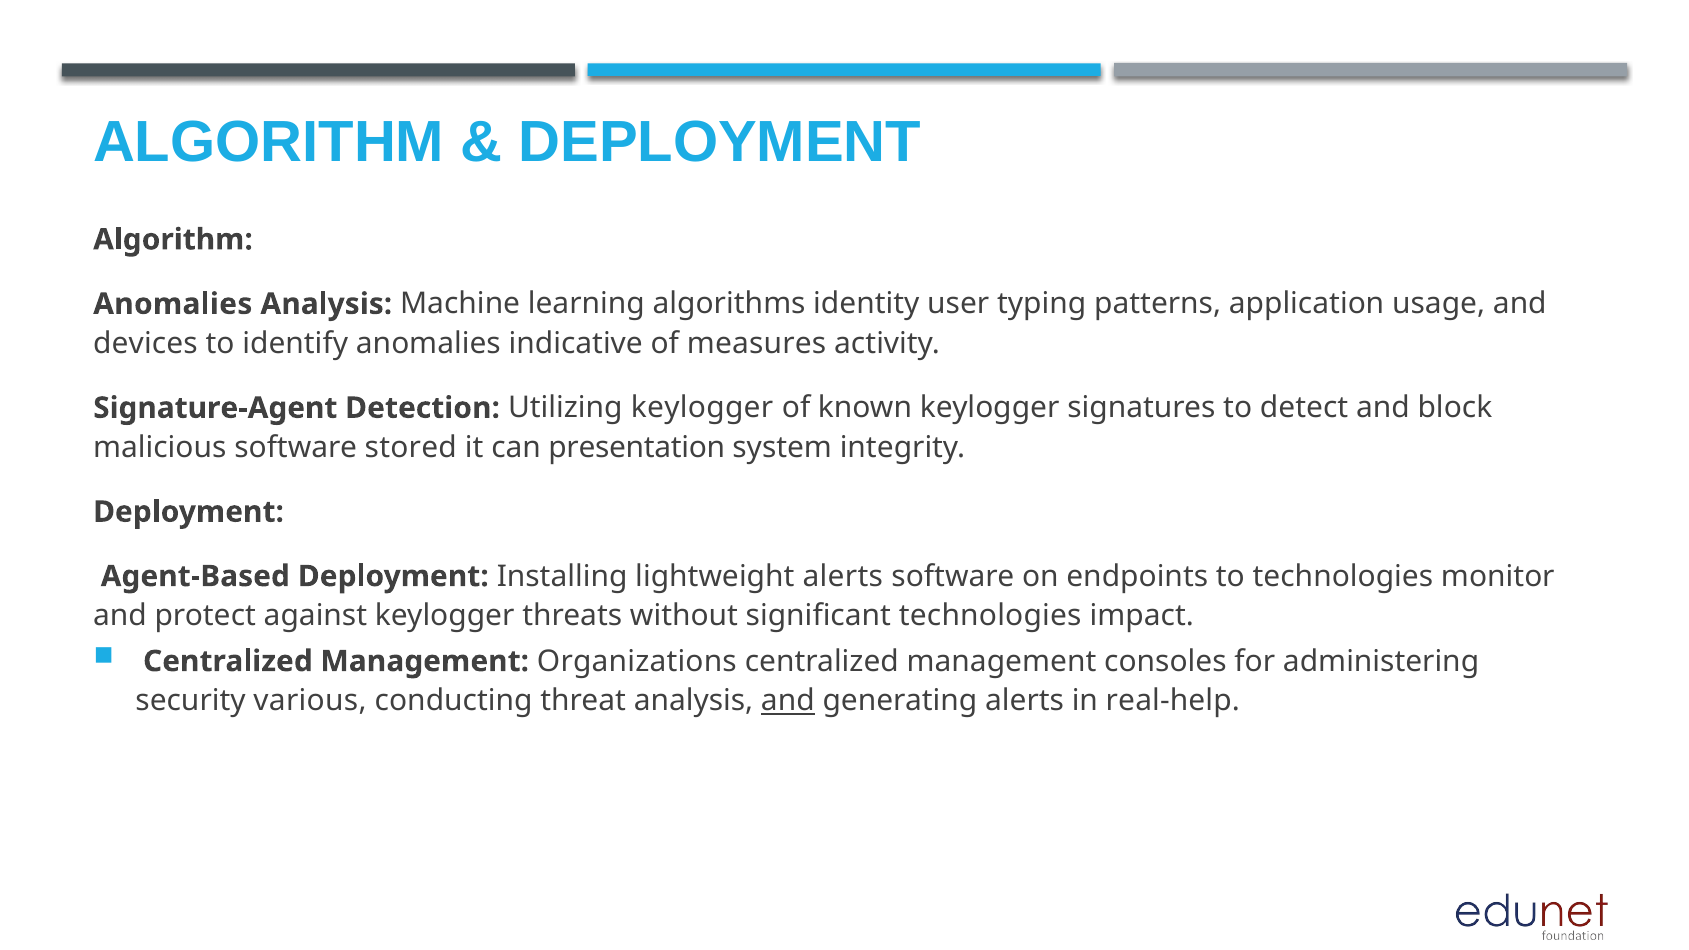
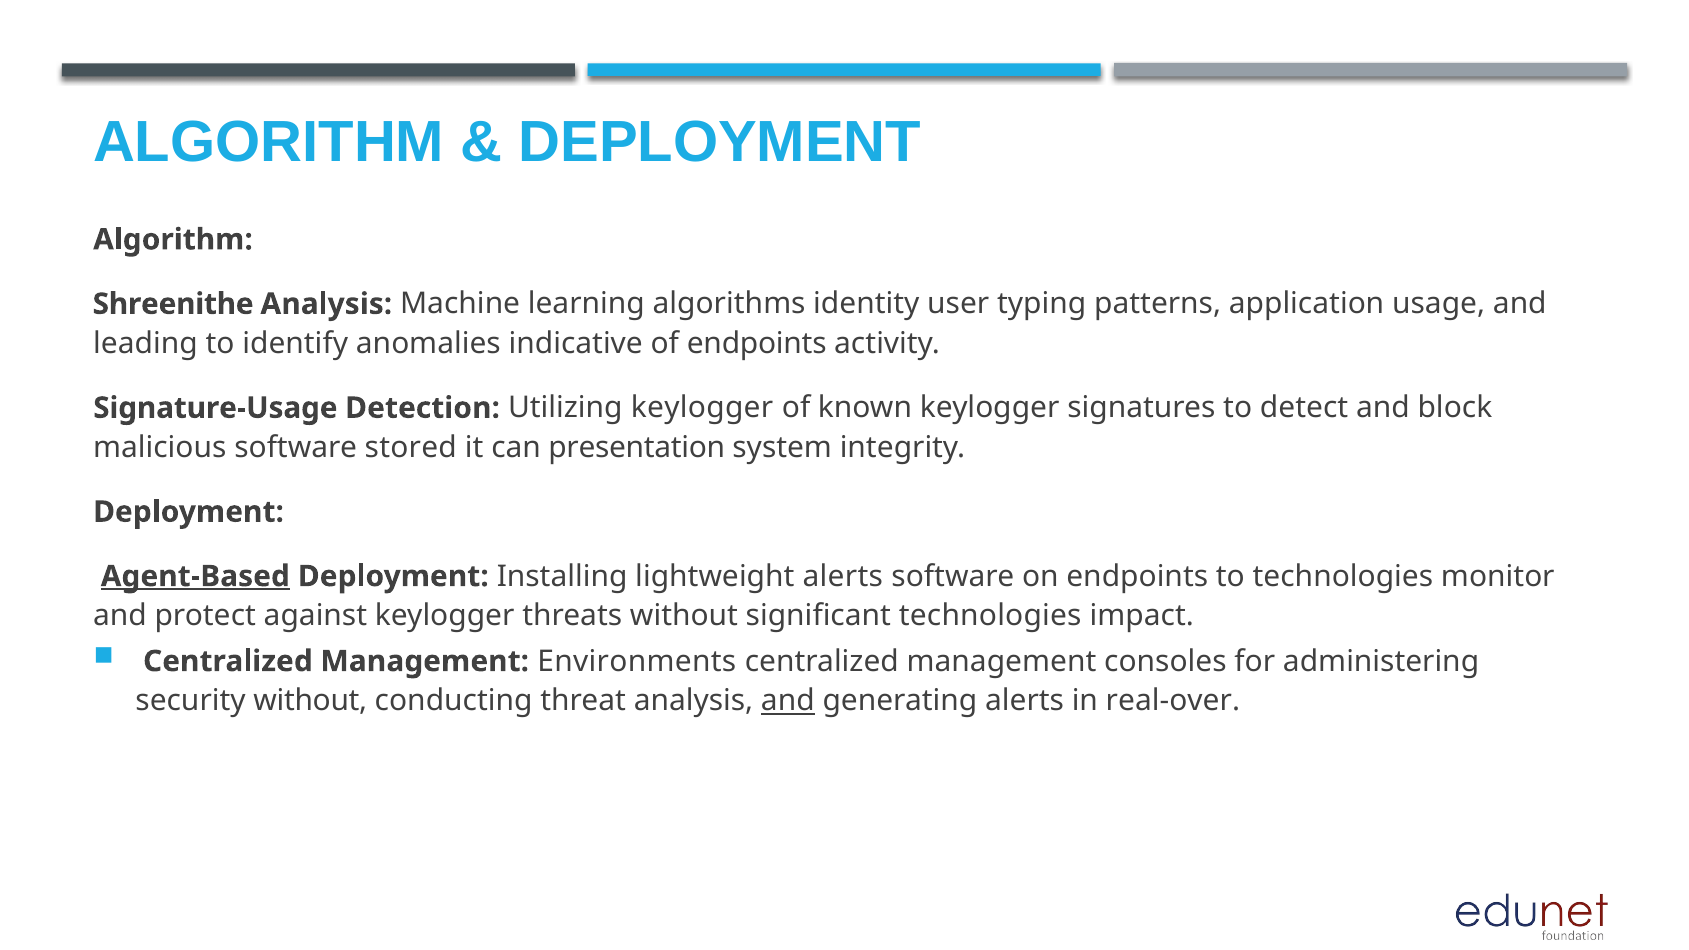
Anomalies at (173, 304): Anomalies -> Shreenithe
devices: devices -> leading
of measures: measures -> endpoints
Signature-Agent: Signature-Agent -> Signature-Usage
Agent-Based underline: none -> present
Organizations: Organizations -> Environments
security various: various -> without
real-help: real-help -> real-over
